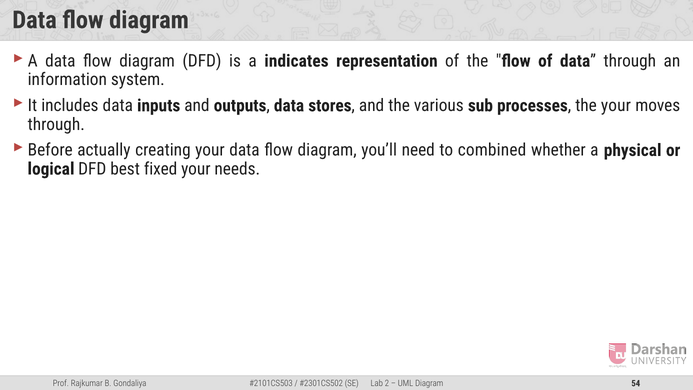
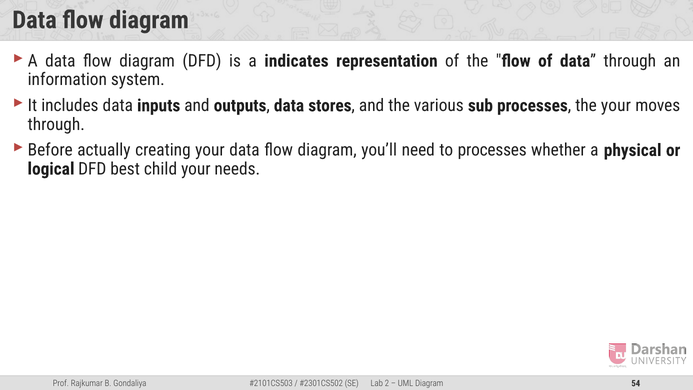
to combined: combined -> processes
fixed: fixed -> child
